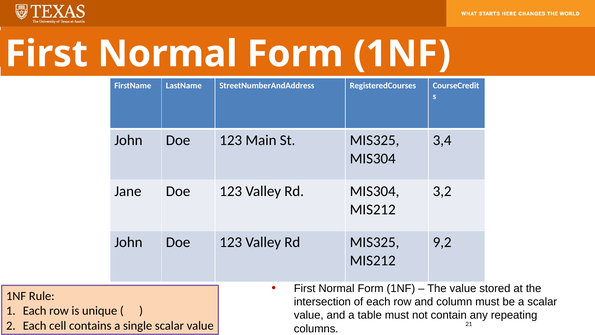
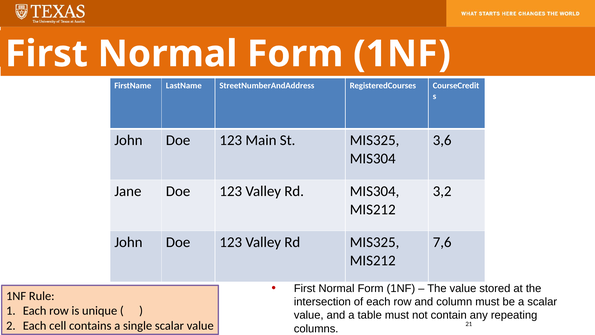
3,4: 3,4 -> 3,6
9,2: 9,2 -> 7,6
